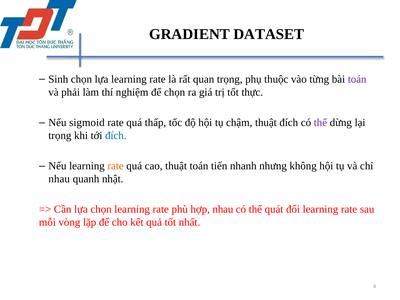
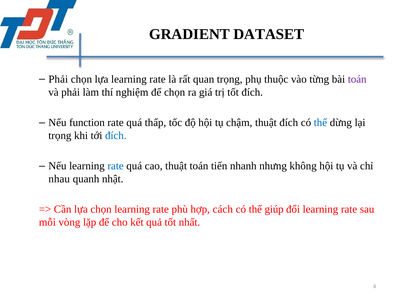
Sinh at (58, 79): Sinh -> Phải
tốt thực: thực -> đích
sigmoid: sigmoid -> function
thể at (320, 123) colour: purple -> blue
rate at (116, 166) colour: orange -> blue
hợp nhau: nhau -> cách
quát: quát -> giúp
